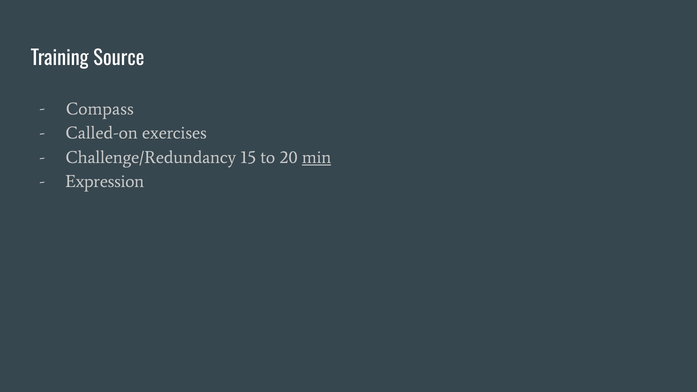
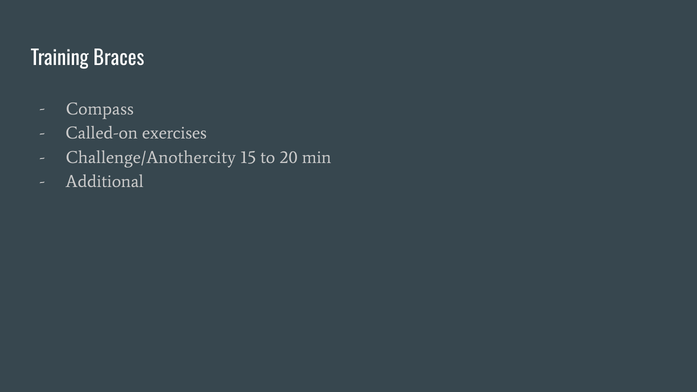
Source: Source -> Braces
Challenge/Redundancy: Challenge/Redundancy -> Challenge/Anothercity
min underline: present -> none
Expression: Expression -> Additional
